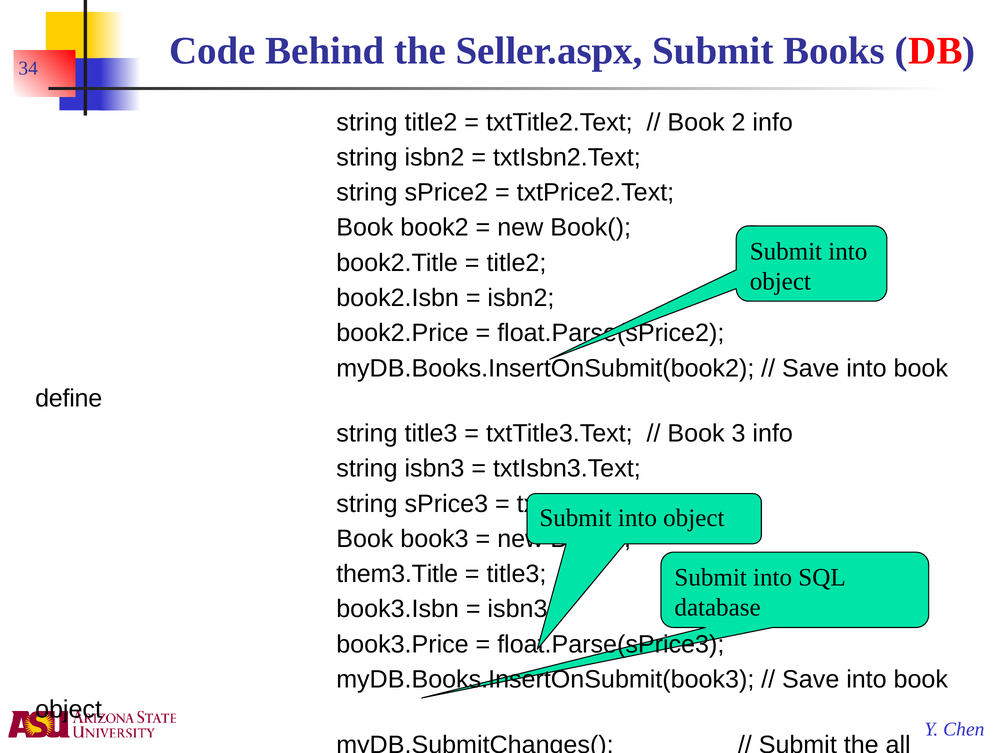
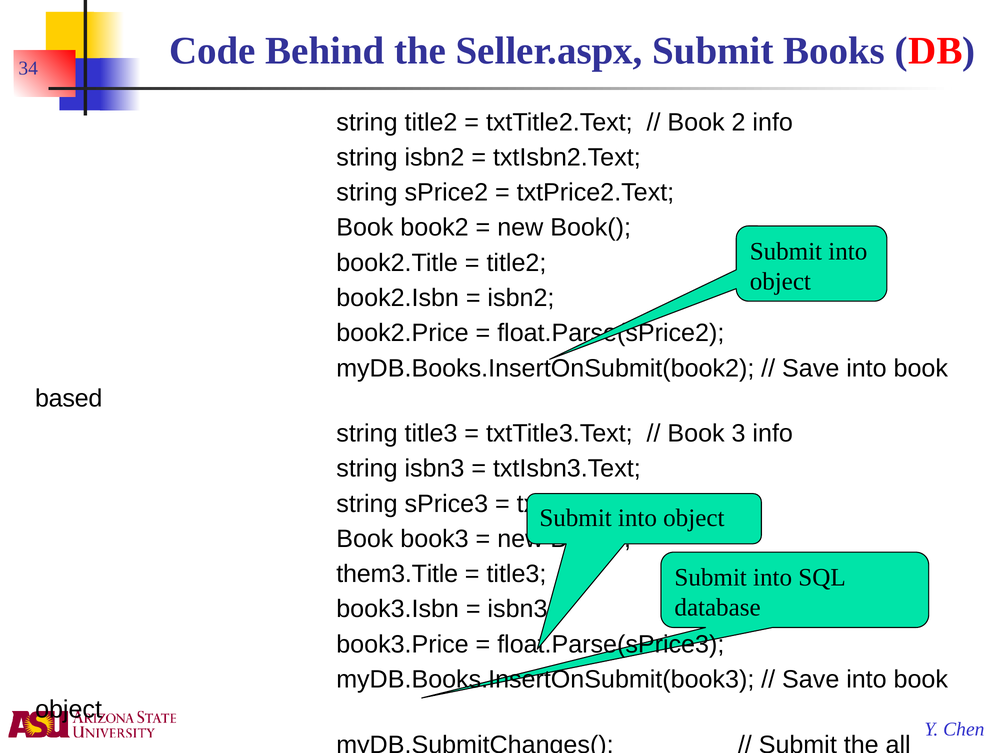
define: define -> based
